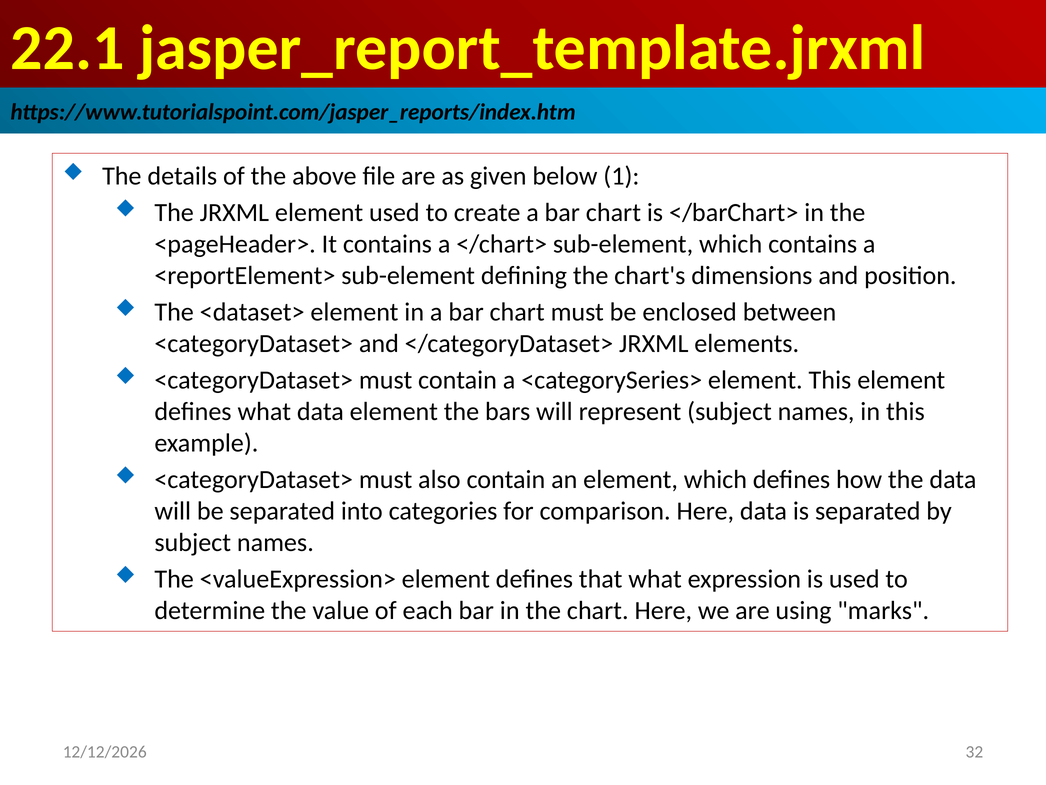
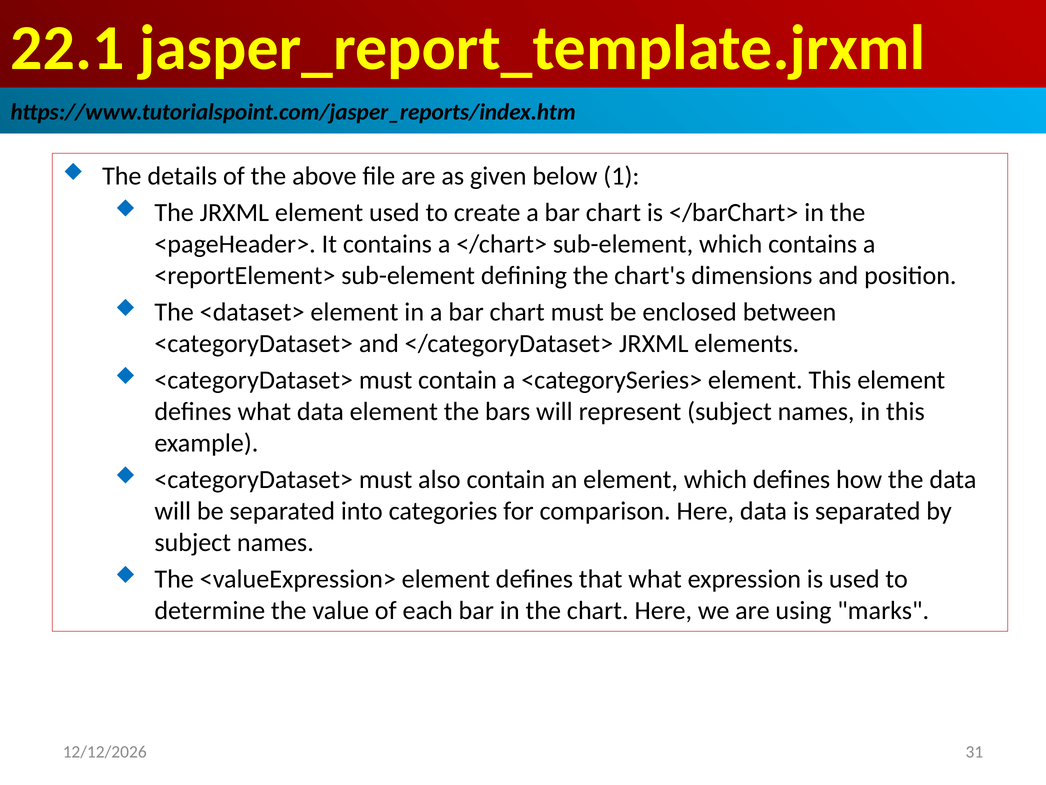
32: 32 -> 31
